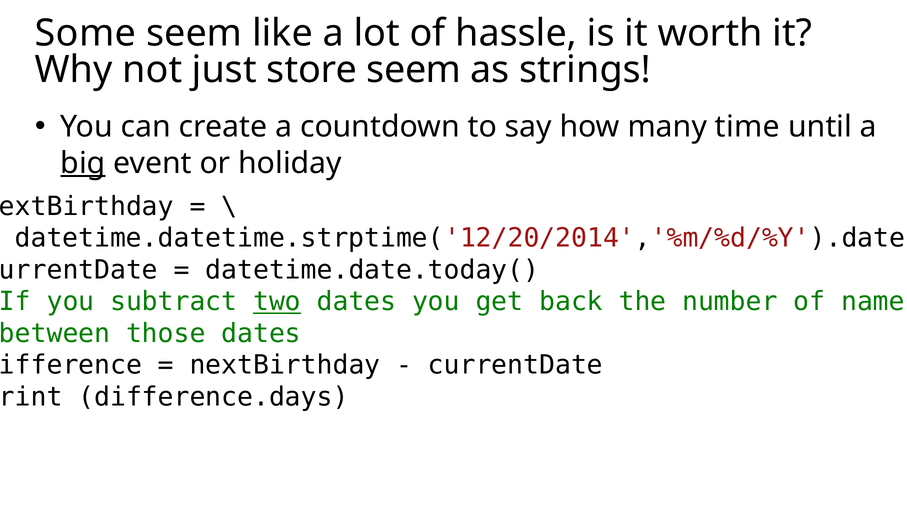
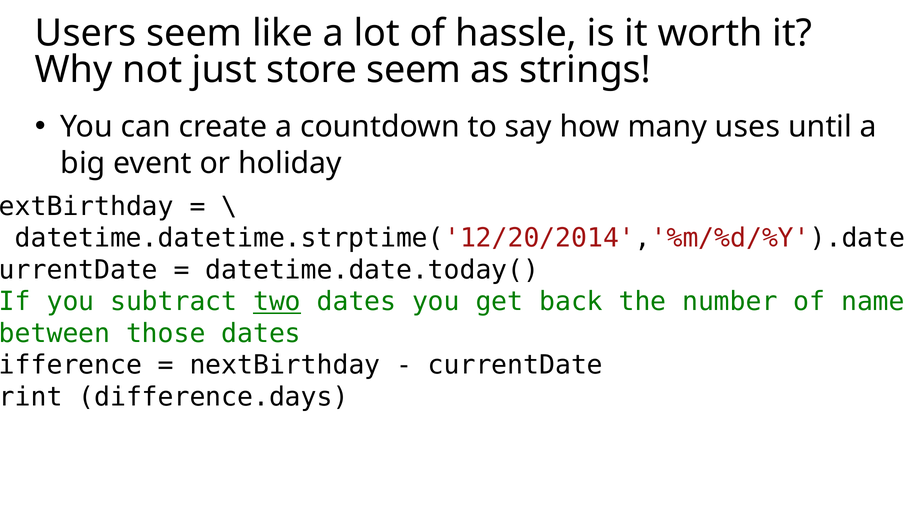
Some: Some -> Users
time: time -> uses
big underline: present -> none
